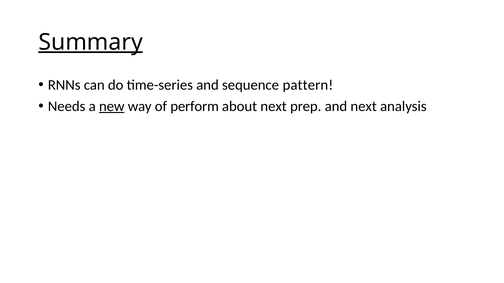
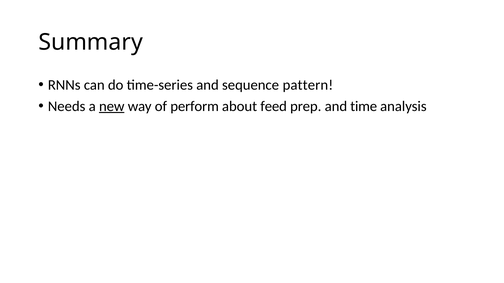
Summary underline: present -> none
about next: next -> feed
and next: next -> time
